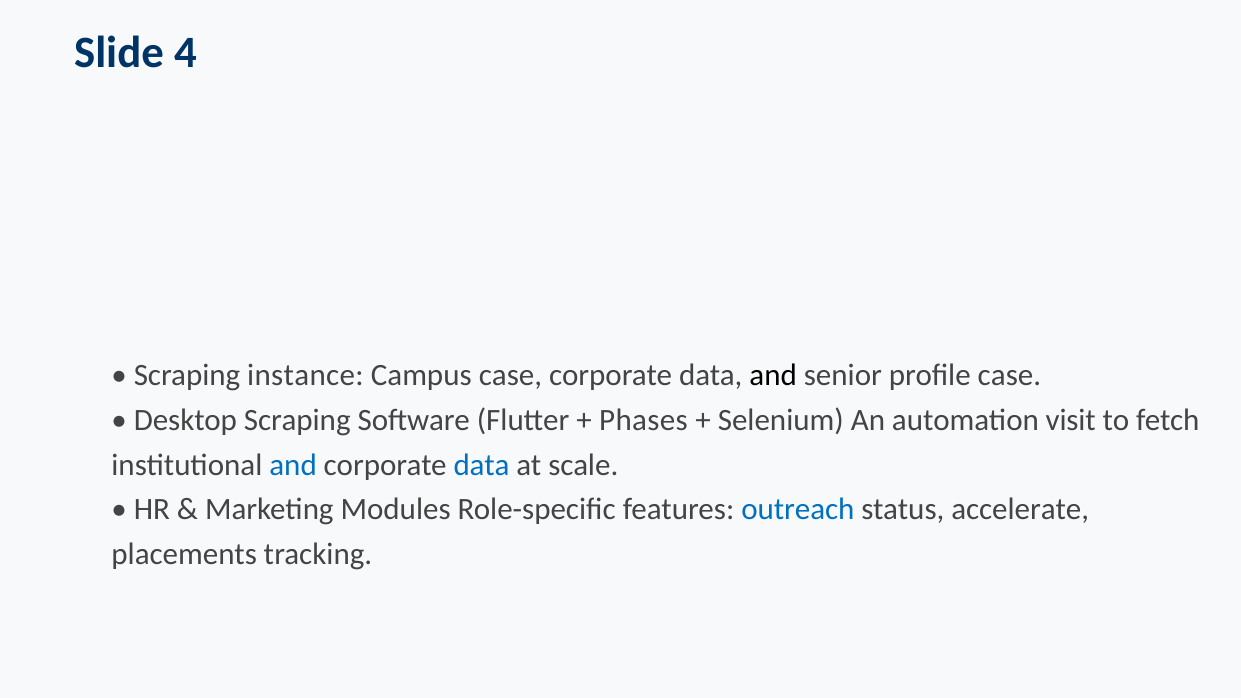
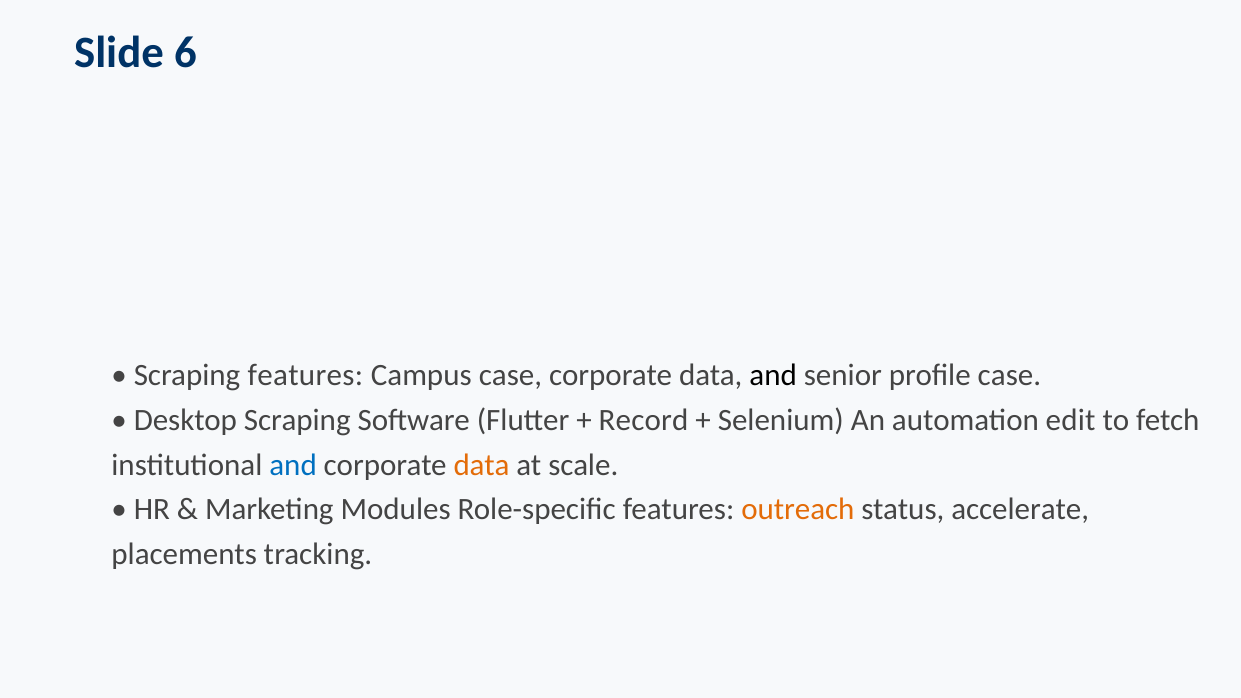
4: 4 -> 6
Scraping instance: instance -> features
Phases: Phases -> Record
visit: visit -> edit
data at (482, 465) colour: blue -> orange
outreach colour: blue -> orange
